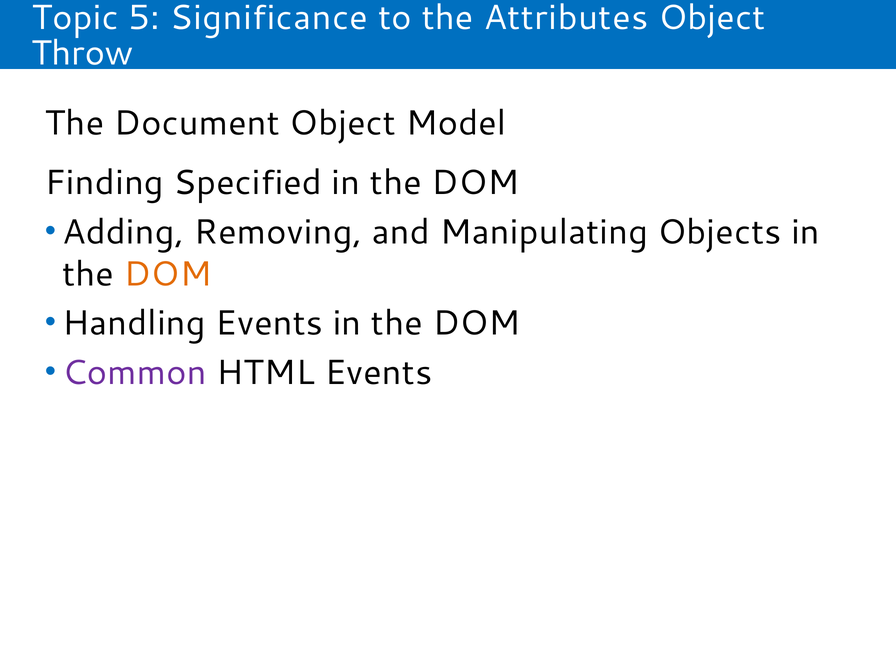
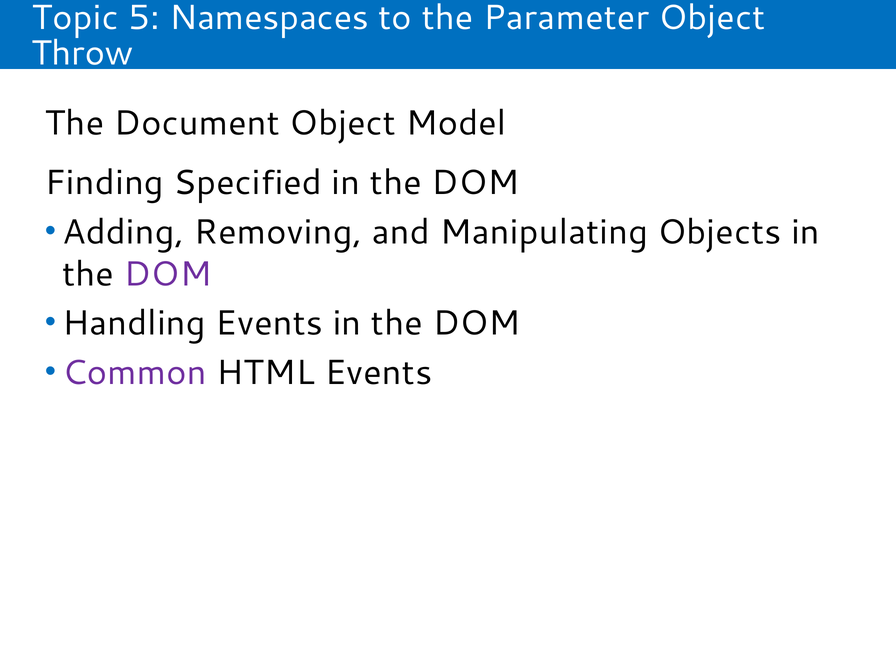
Significance: Significance -> Namespaces
Attributes: Attributes -> Parameter
DOM at (168, 274) colour: orange -> purple
